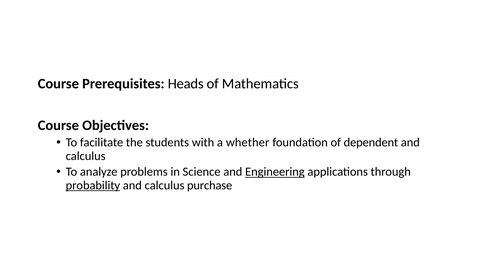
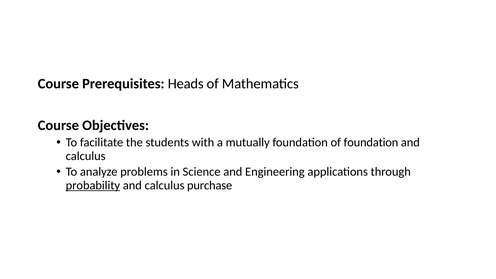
whether: whether -> mutually
of dependent: dependent -> foundation
Engineering underline: present -> none
